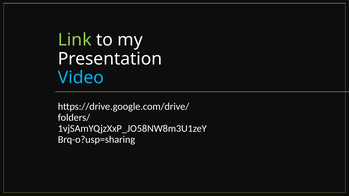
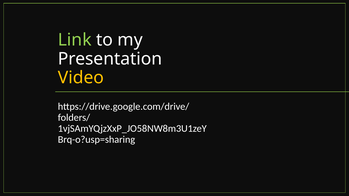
Video colour: light blue -> yellow
